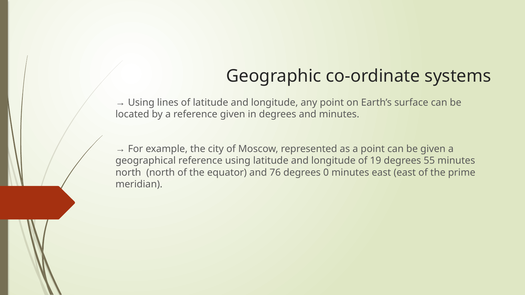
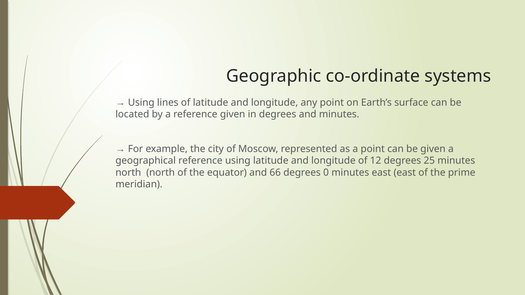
19: 19 -> 12
55: 55 -> 25
76: 76 -> 66
